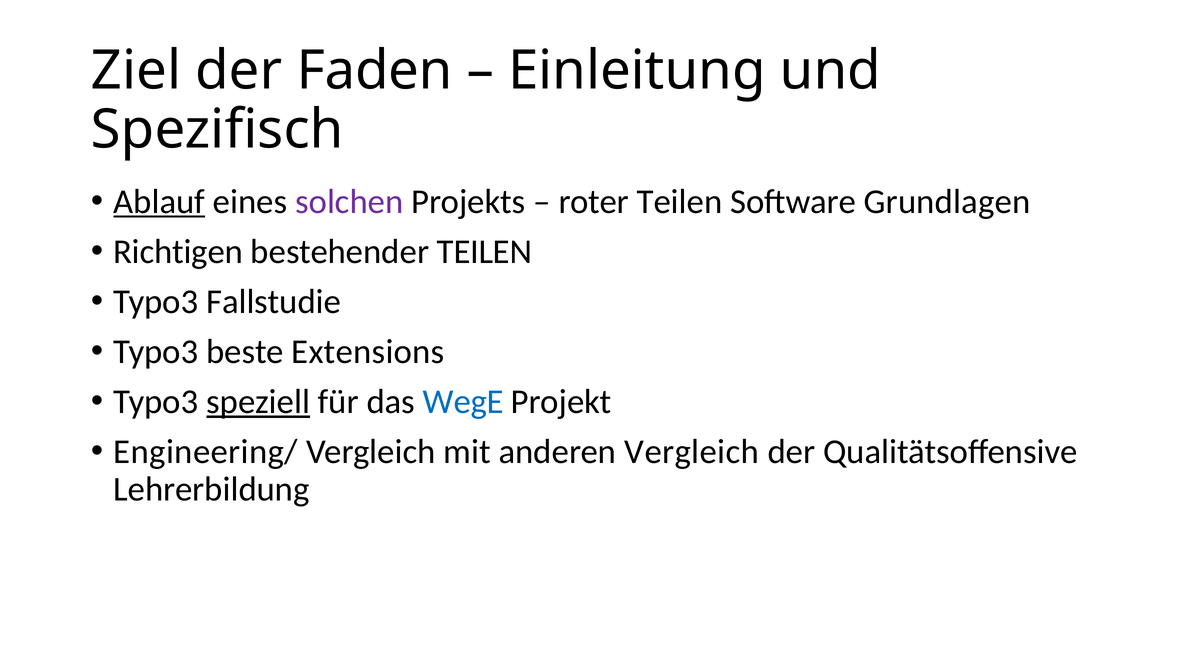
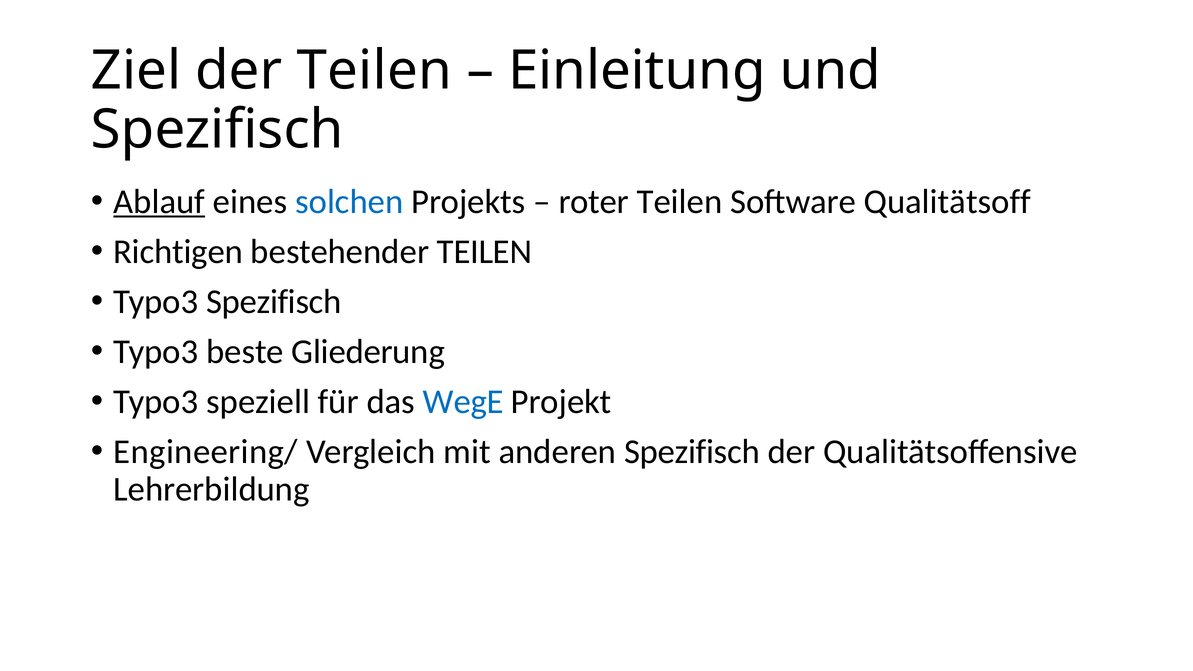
der Faden: Faden -> Teilen
solchen colour: purple -> blue
Grundlagen: Grundlagen -> Qualitätsoff
Typo3 Fallstudie: Fallstudie -> Spezifisch
Extensions: Extensions -> Gliederung
speziell underline: present -> none
anderen Vergleich: Vergleich -> Spezifisch
